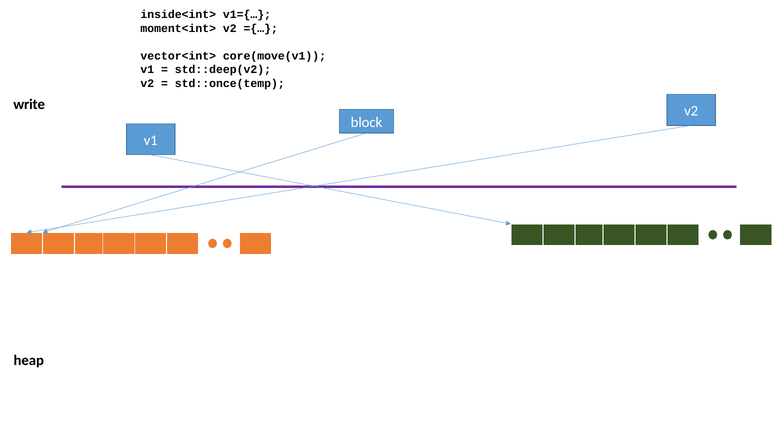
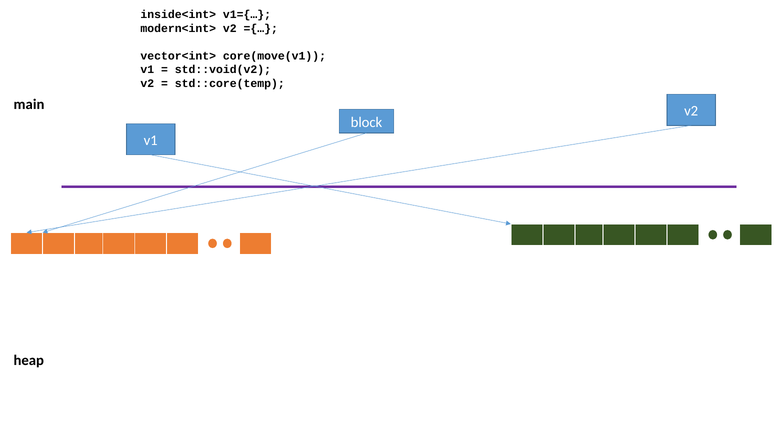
moment<int>: moment<int> -> modern<int>
std::deep(v2: std::deep(v2 -> std::void(v2
std::once(temp: std::once(temp -> std::core(temp
write: write -> main
